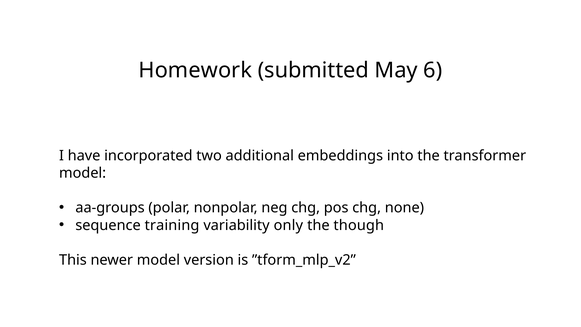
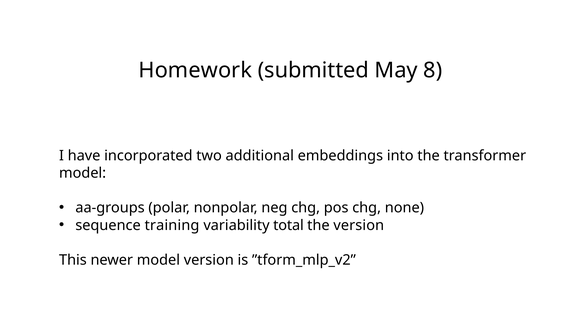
6: 6 -> 8
only: only -> total
the though: though -> version
